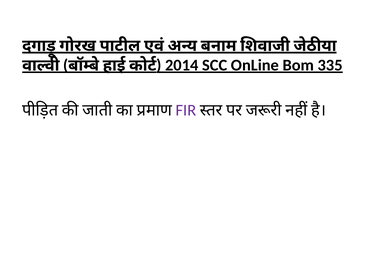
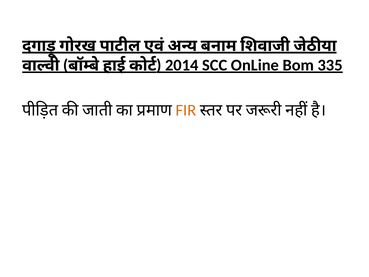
FIR colour: purple -> orange
